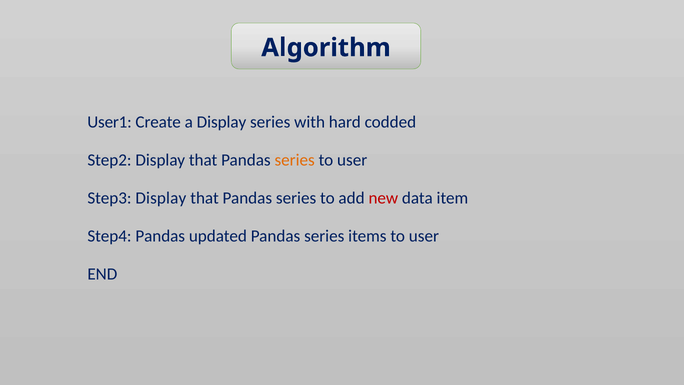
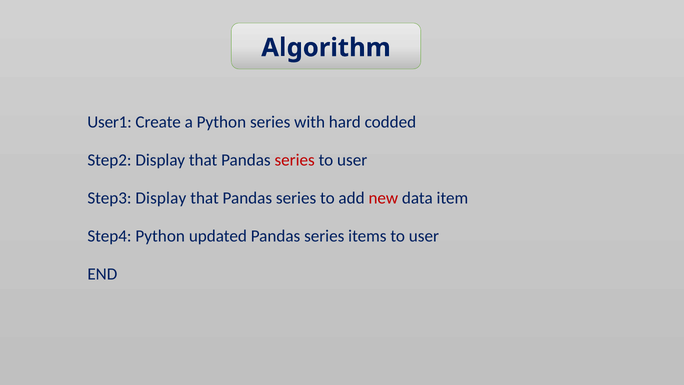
a Display: Display -> Python
series at (295, 160) colour: orange -> red
Step4 Pandas: Pandas -> Python
